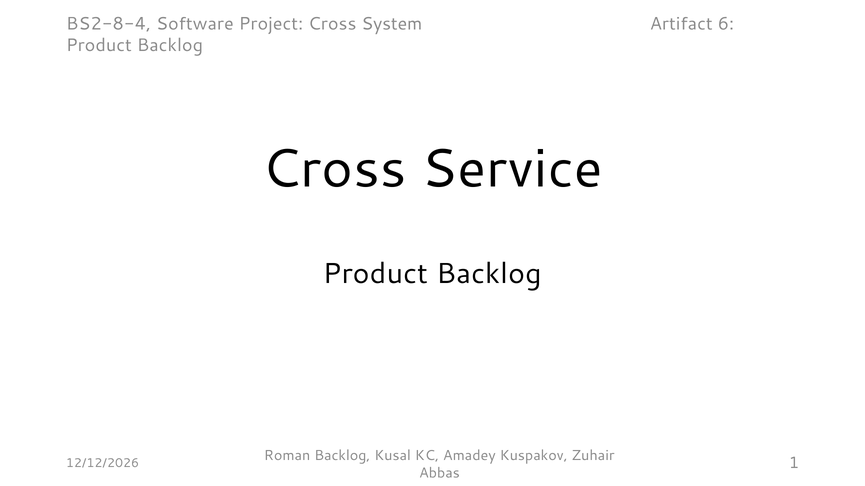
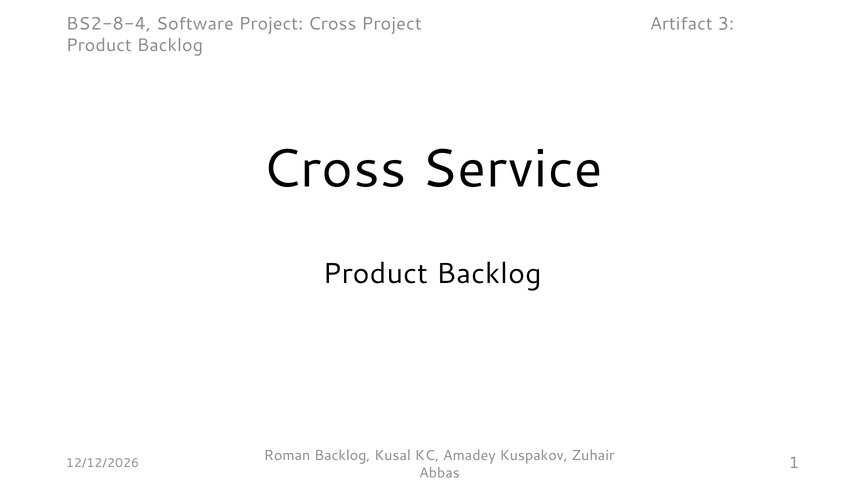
Cross System: System -> Project
6: 6 -> 3
